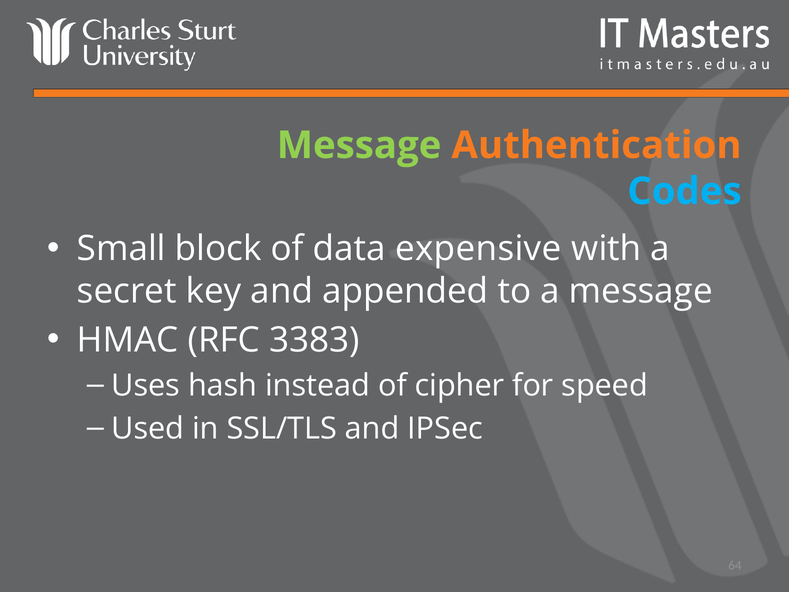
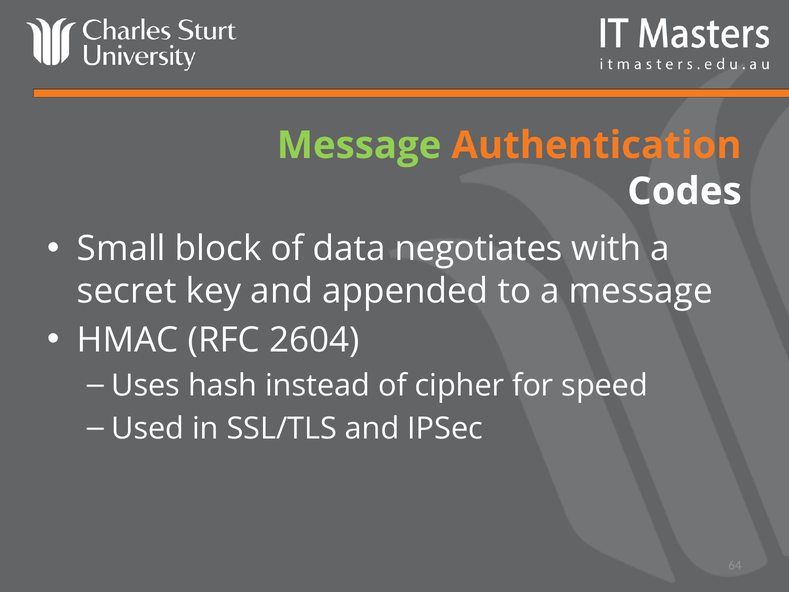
Codes colour: light blue -> white
expensive: expensive -> negotiates
3383: 3383 -> 2604
